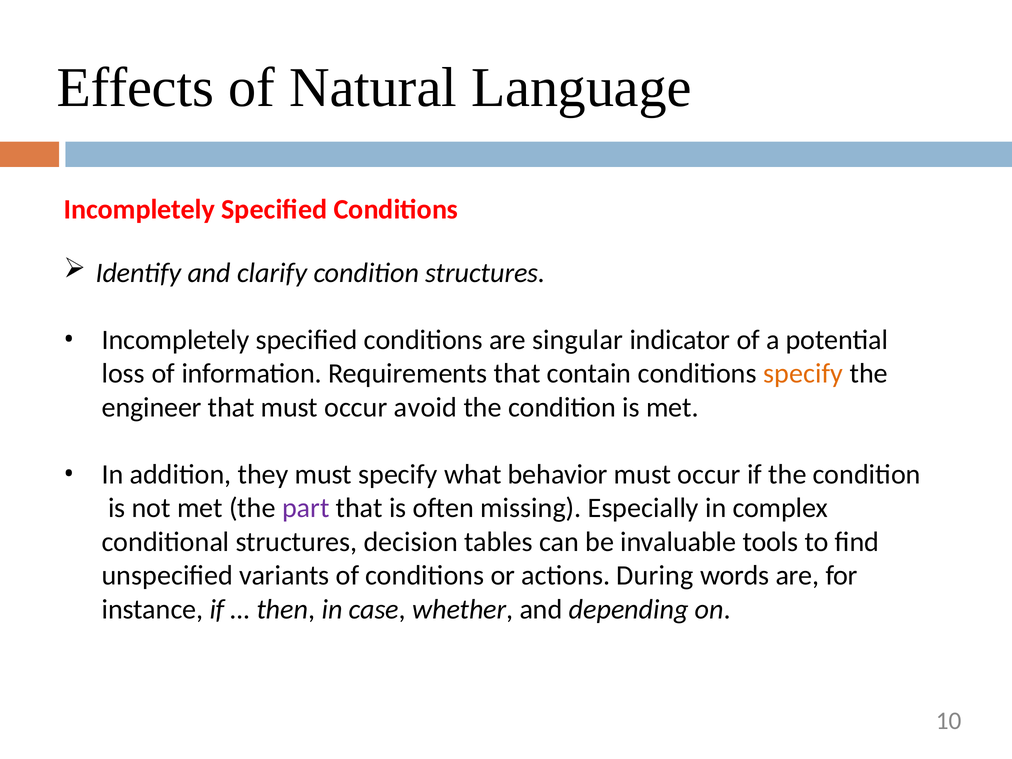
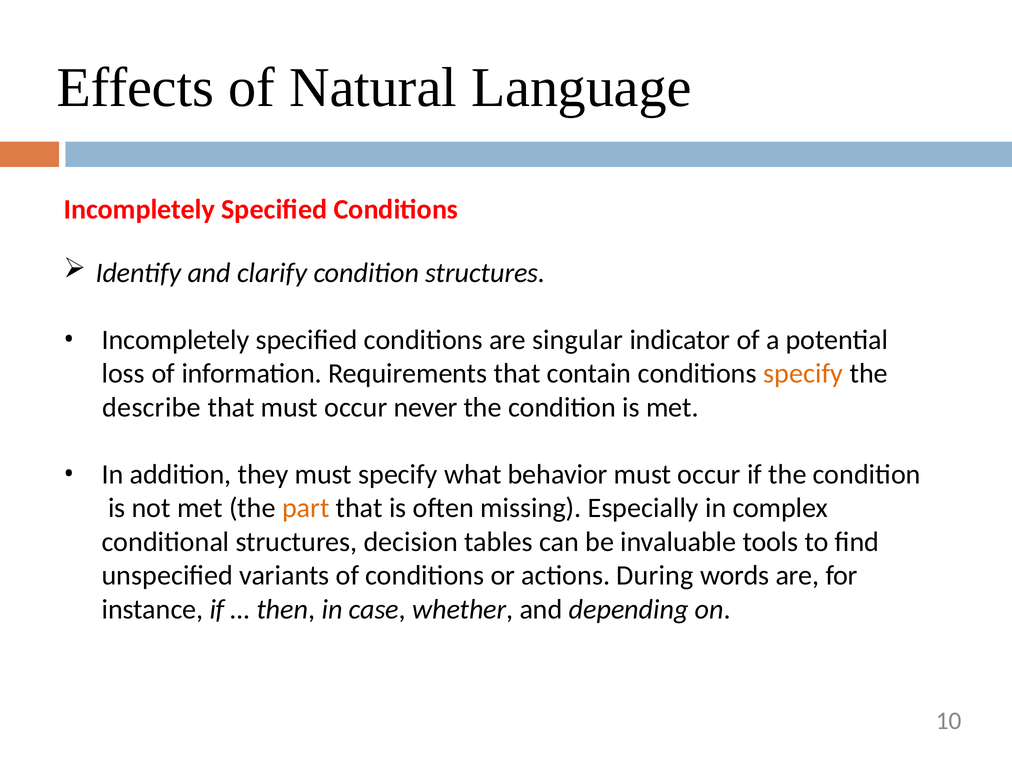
engineer: engineer -> describe
avoid: avoid -> never
part colour: purple -> orange
